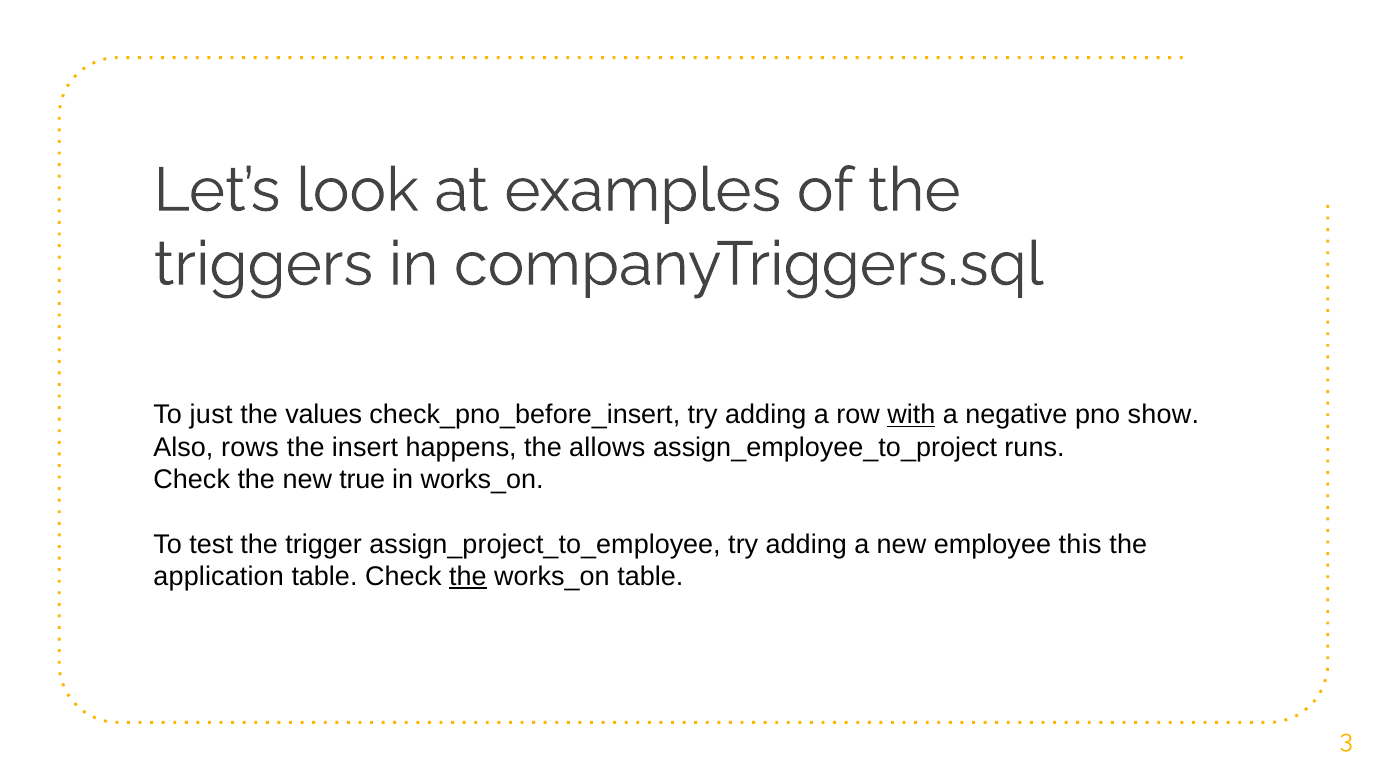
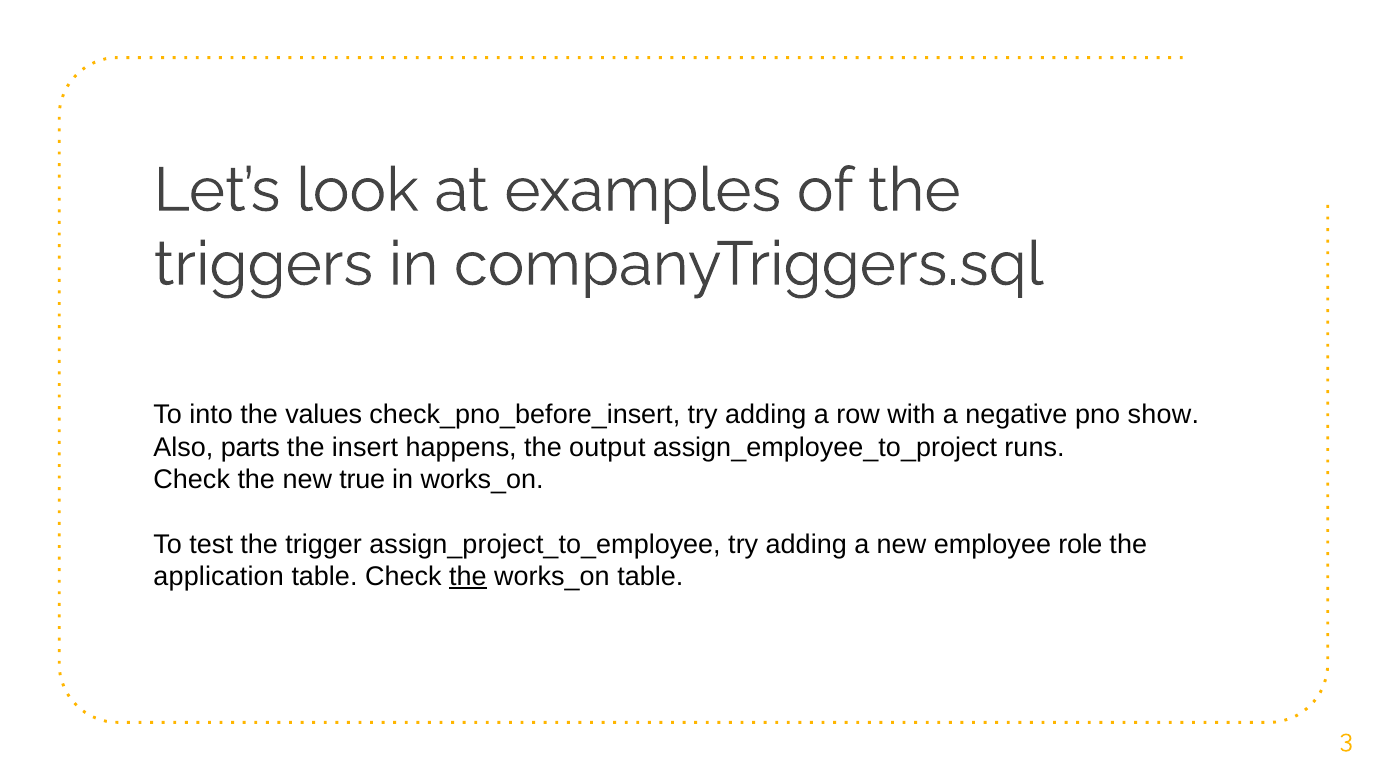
just: just -> into
with underline: present -> none
rows: rows -> parts
allows: allows -> output
this: this -> role
